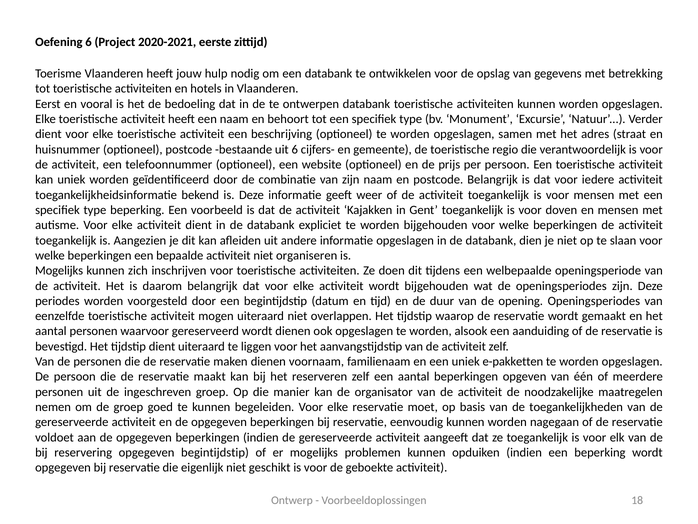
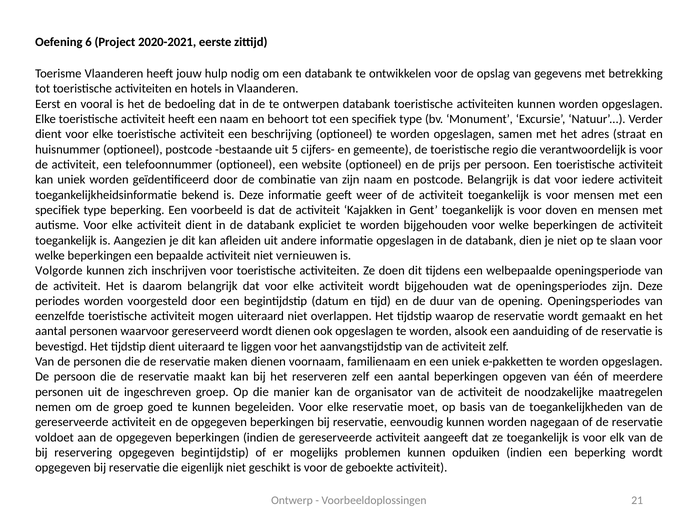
uit 6: 6 -> 5
organiseren: organiseren -> vernieuwen
Mogelijks at (59, 270): Mogelijks -> Volgorde
18: 18 -> 21
